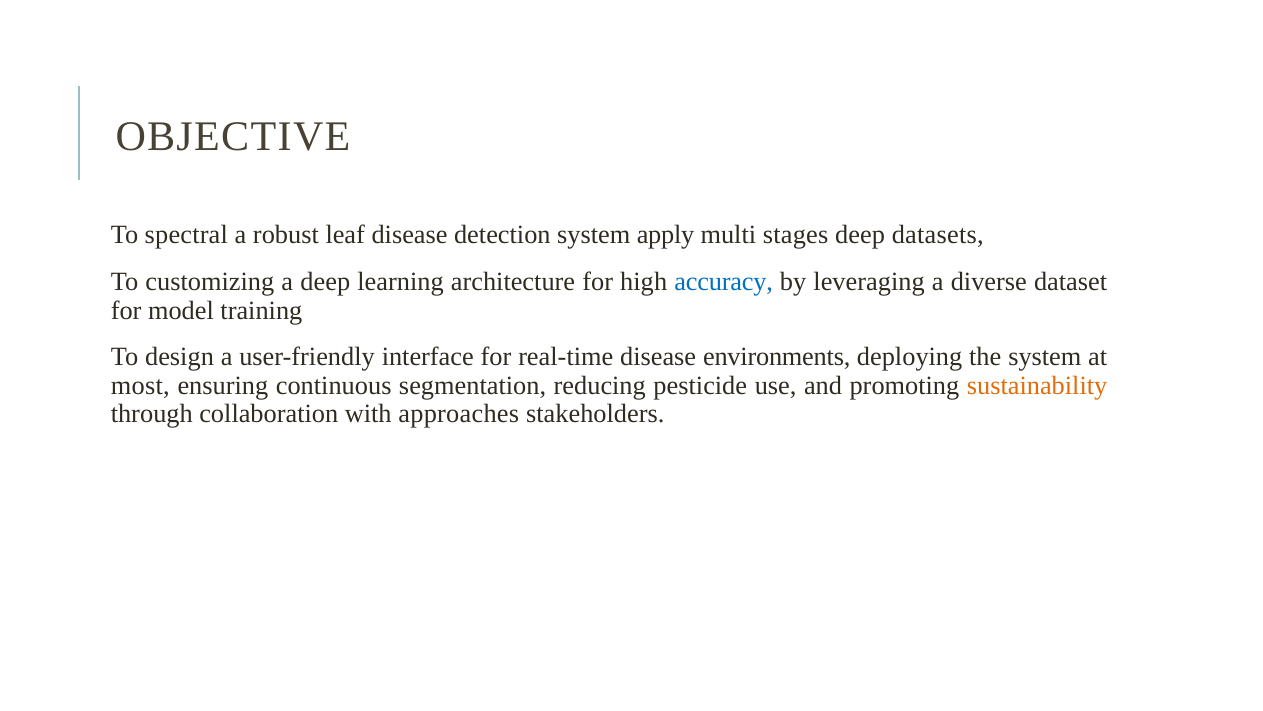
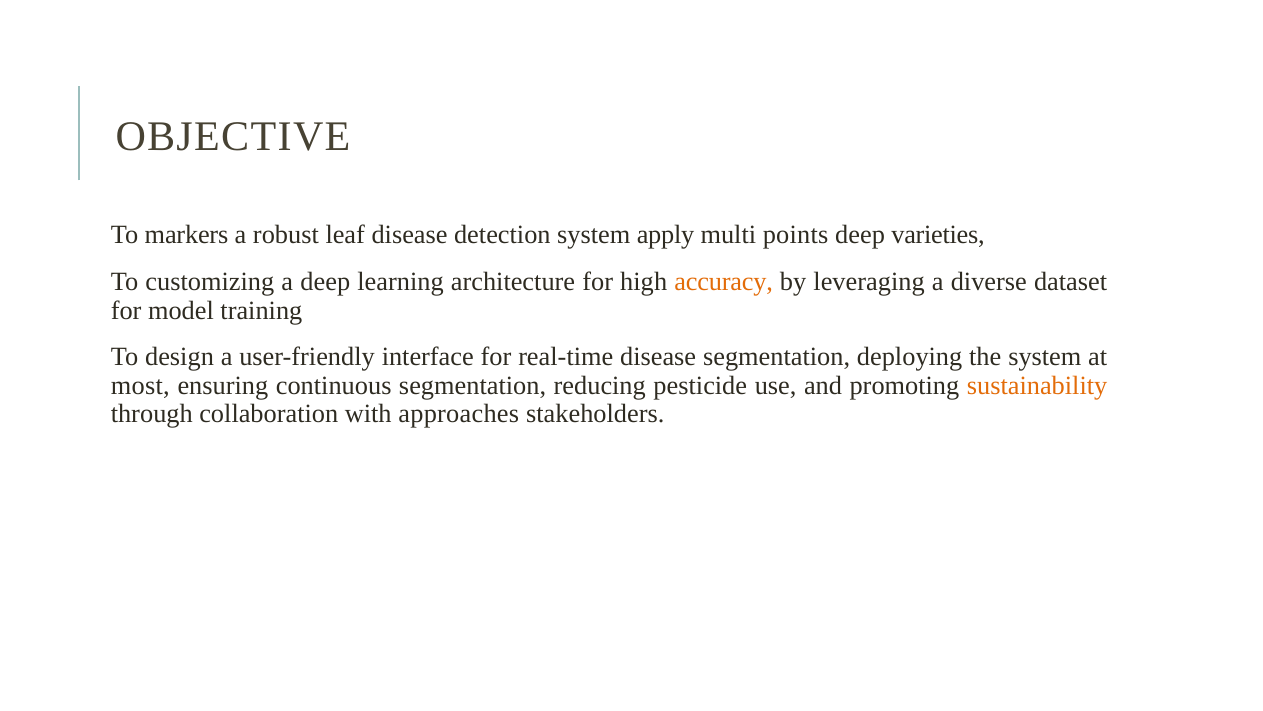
spectral: spectral -> markers
stages: stages -> points
datasets: datasets -> varieties
accuracy colour: blue -> orange
disease environments: environments -> segmentation
